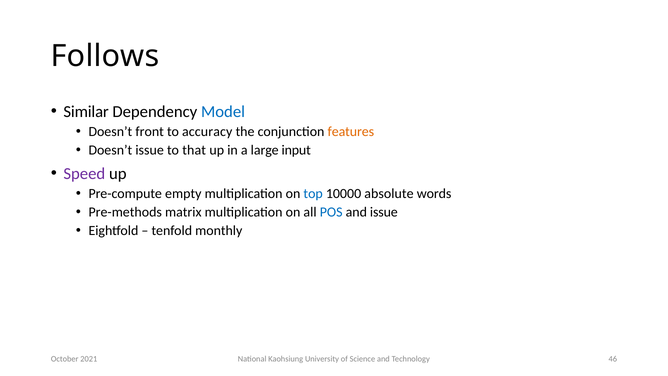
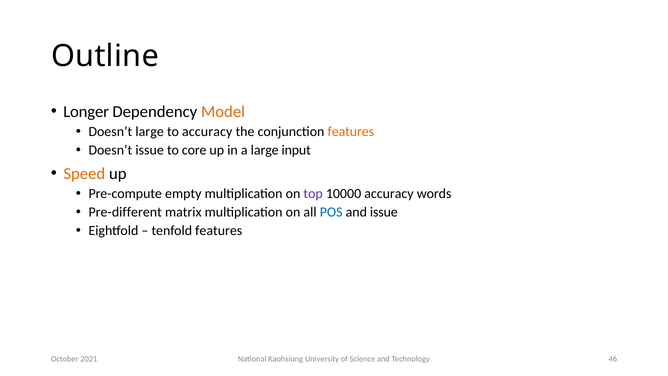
Follows: Follows -> Outline
Similar: Similar -> Longer
Model colour: blue -> orange
Doesn’t front: front -> large
that: that -> core
Speed colour: purple -> orange
top colour: blue -> purple
10000 absolute: absolute -> accuracy
Pre-methods: Pre-methods -> Pre-different
tenfold monthly: monthly -> features
